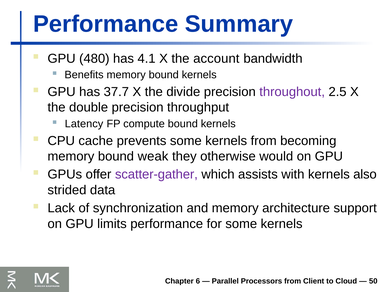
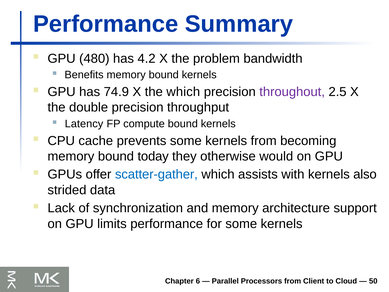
4.1: 4.1 -> 4.2
account: account -> problem
37.7: 37.7 -> 74.9
the divide: divide -> which
weak: weak -> today
scatter-gather colour: purple -> blue
